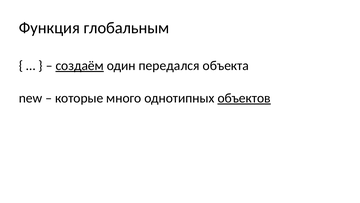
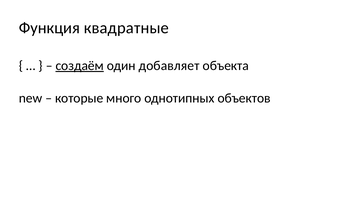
глобальным: глобальным -> квадратные
передался: передался -> добавляет
объектов underline: present -> none
